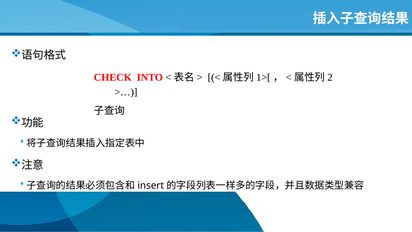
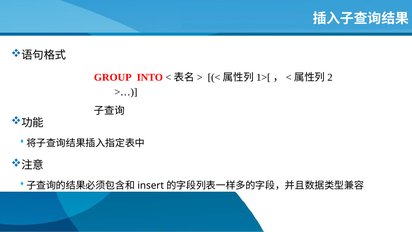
CHECK: CHECK -> GROUP
